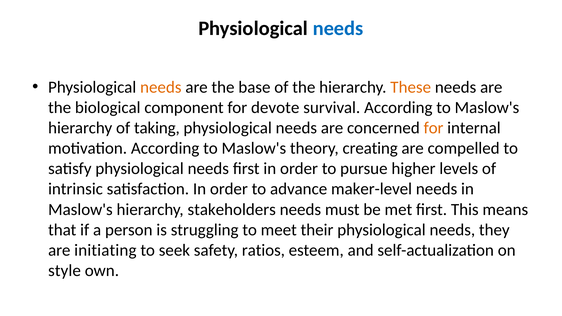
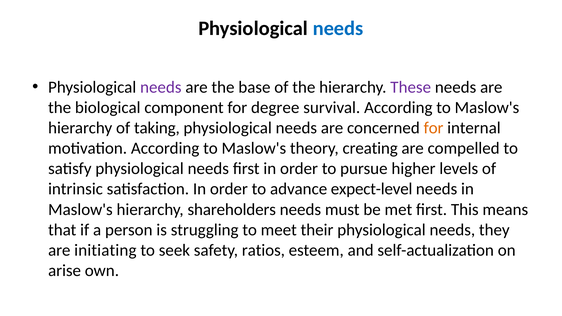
needs at (161, 87) colour: orange -> purple
These colour: orange -> purple
devote: devote -> degree
maker-level: maker-level -> expect-level
stakeholders: stakeholders -> shareholders
style: style -> arise
